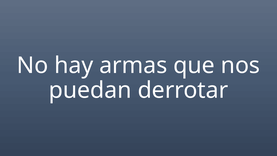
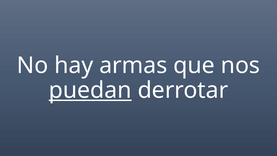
puedan underline: none -> present
